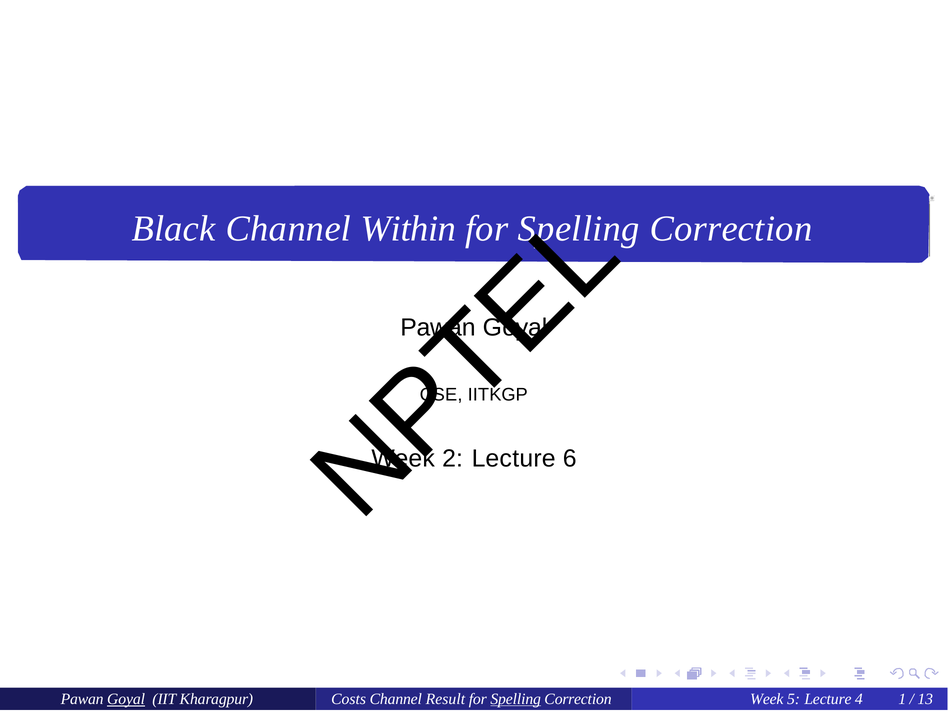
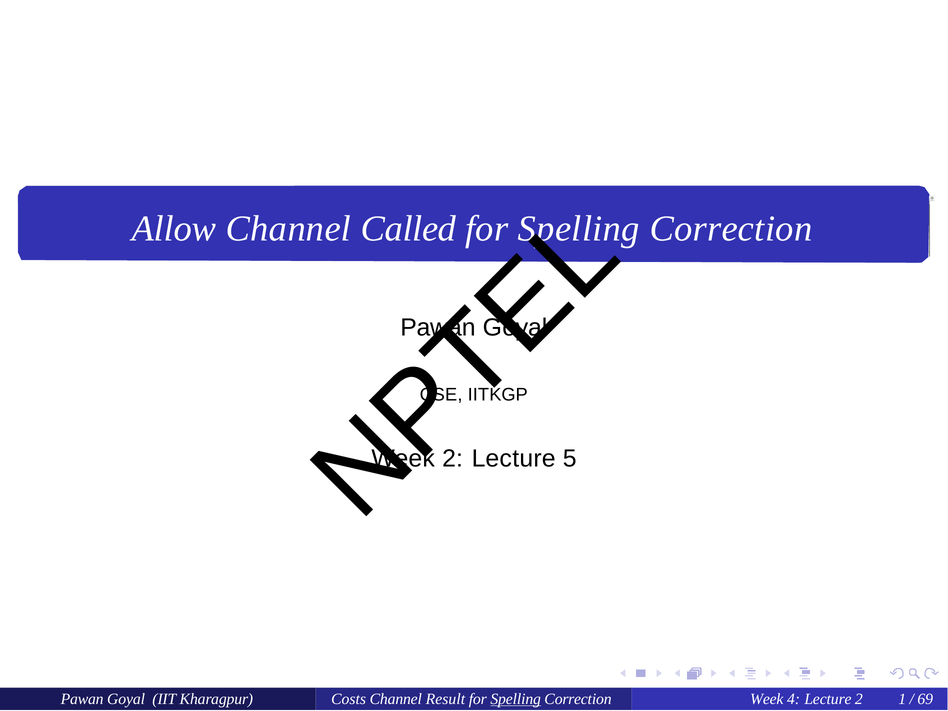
Black: Black -> Allow
Within: Within -> Called
6: 6 -> 5
Goyal at (126, 700) underline: present -> none
5: 5 -> 4
Lecture 4: 4 -> 2
13: 13 -> 69
